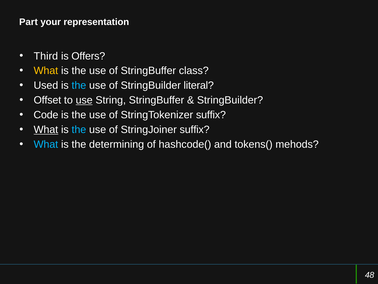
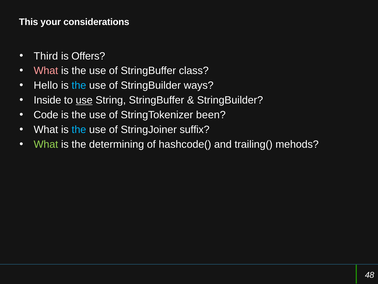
Part: Part -> This
representation: representation -> considerations
What at (46, 71) colour: yellow -> pink
Used: Used -> Hello
literal: literal -> ways
Offset: Offset -> Inside
StringTokenizer suffix: suffix -> been
What at (46, 129) underline: present -> none
What at (46, 144) colour: light blue -> light green
tokens(: tokens( -> trailing(
